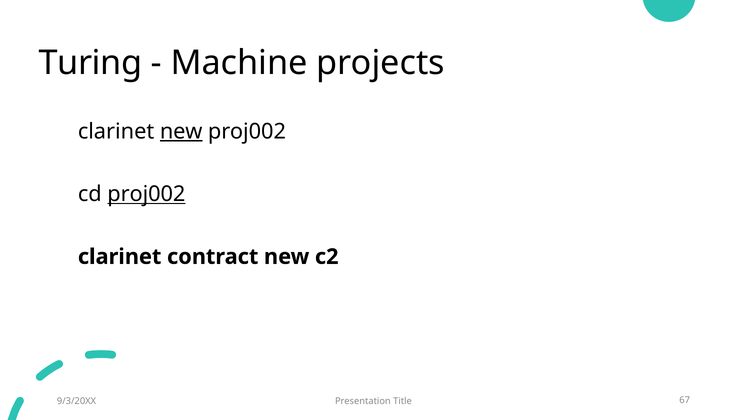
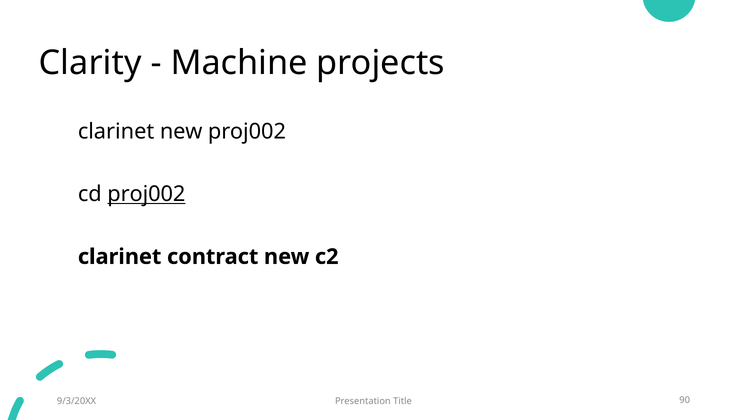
Turing: Turing -> Clarity
new at (181, 132) underline: present -> none
67: 67 -> 90
